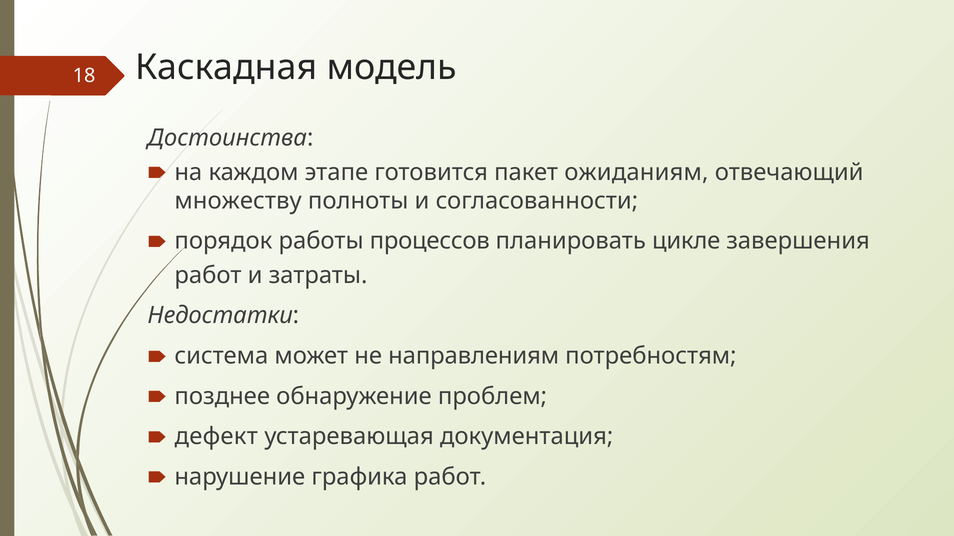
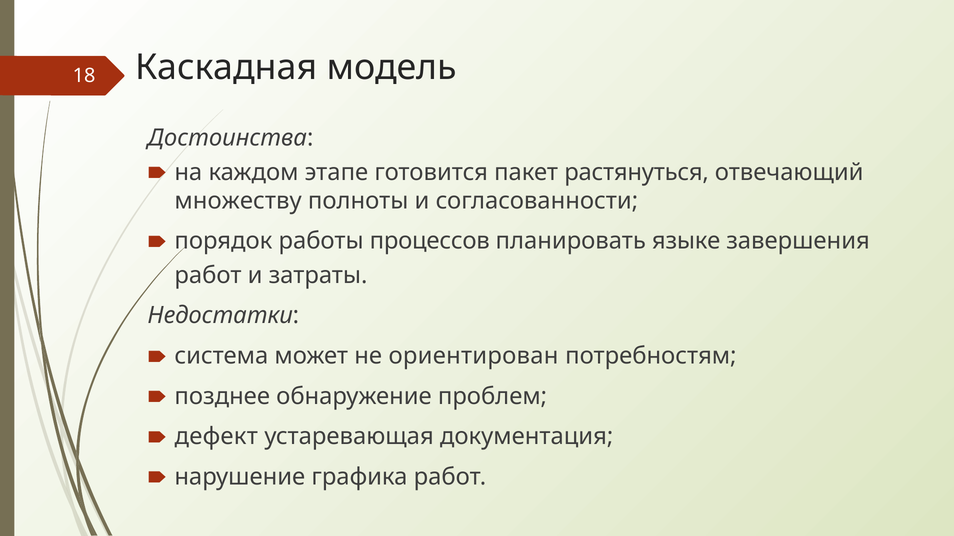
ожиданиям: ожиданиям -> растянуться
цикле: цикле -> языке
направлениям: направлениям -> ориентирован
